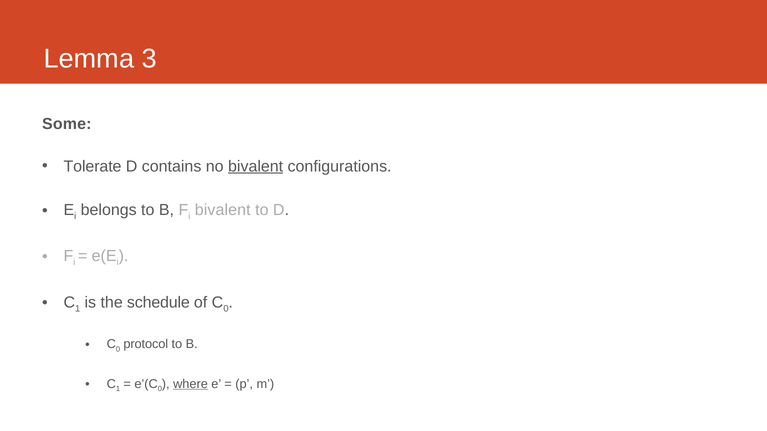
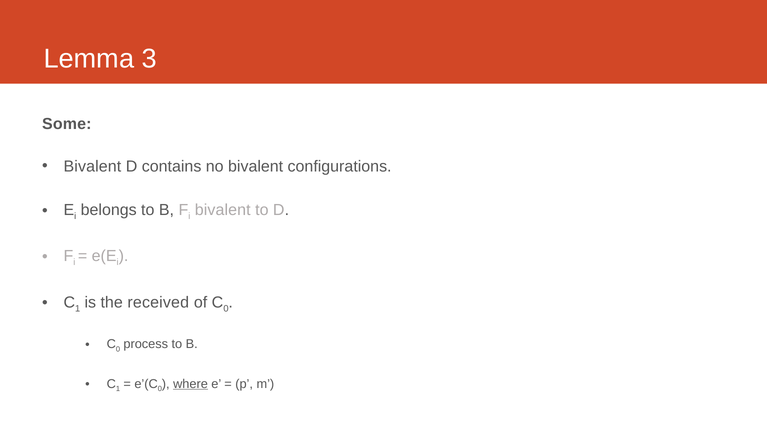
Tolerate at (93, 166): Tolerate -> Bivalent
bivalent at (256, 166) underline: present -> none
schedule: schedule -> received
protocol: protocol -> process
